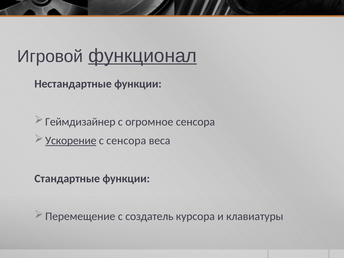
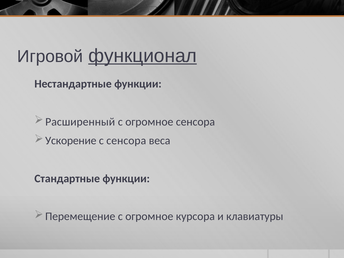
Геймдизайнер: Геймдизайнер -> Расширенный
Ускорение underline: present -> none
Перемещение с создатель: создатель -> огромное
